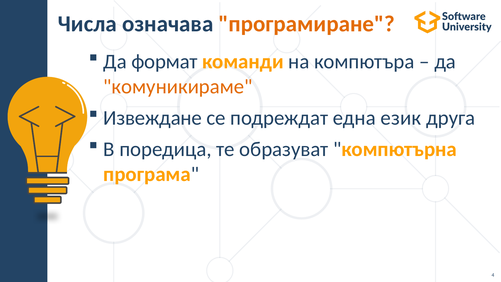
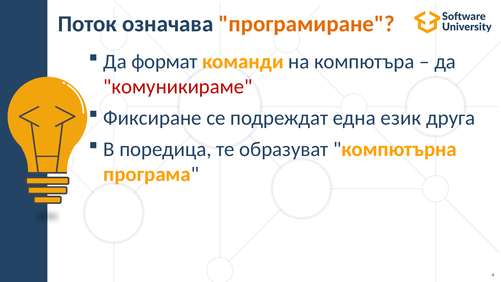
Числа: Числа -> Поток
комуникираме colour: orange -> red
Извеждане: Извеждане -> Фиксиране
